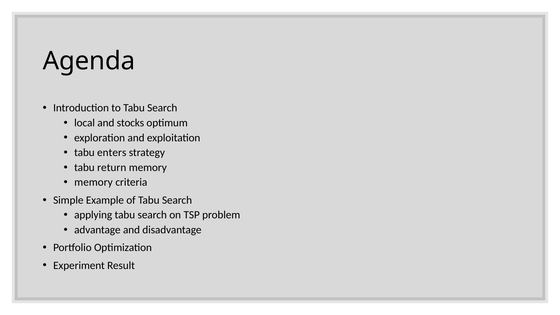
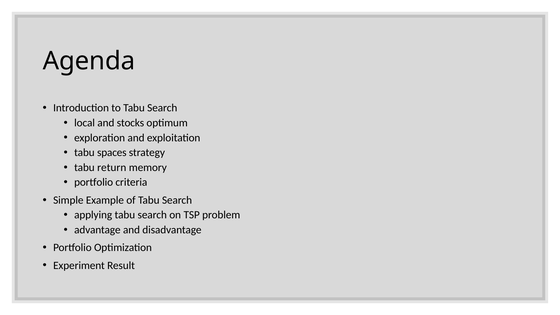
enters: enters -> spaces
memory at (94, 182): memory -> portfolio
